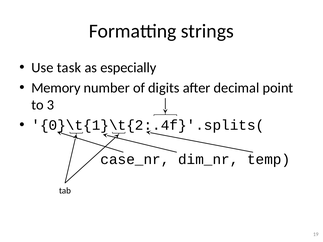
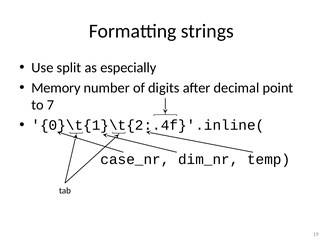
task: task -> split
3: 3 -> 7
0}\t{1}\t{2:.4f}'.splits(: 0}\t{1}\t{2:.4f}'.splits( -> 0}\t{1}\t{2:.4f}'.inline(
